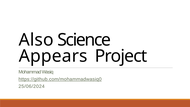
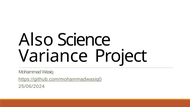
Appears: Appears -> Variance
